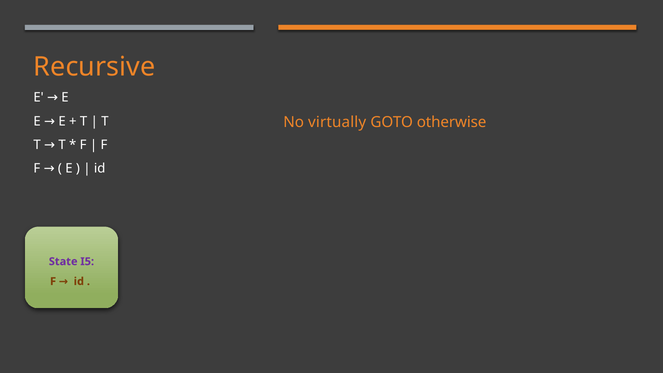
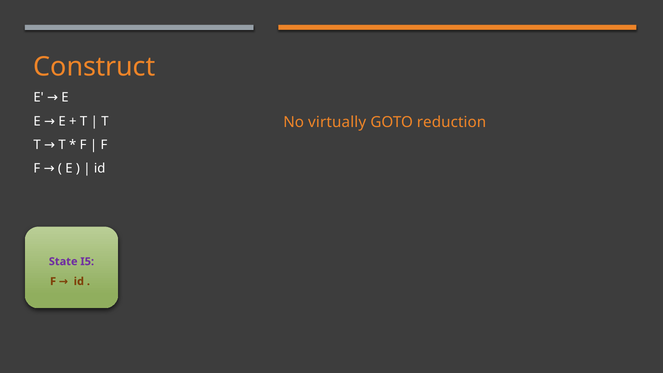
Recursive: Recursive -> Construct
otherwise: otherwise -> reduction
